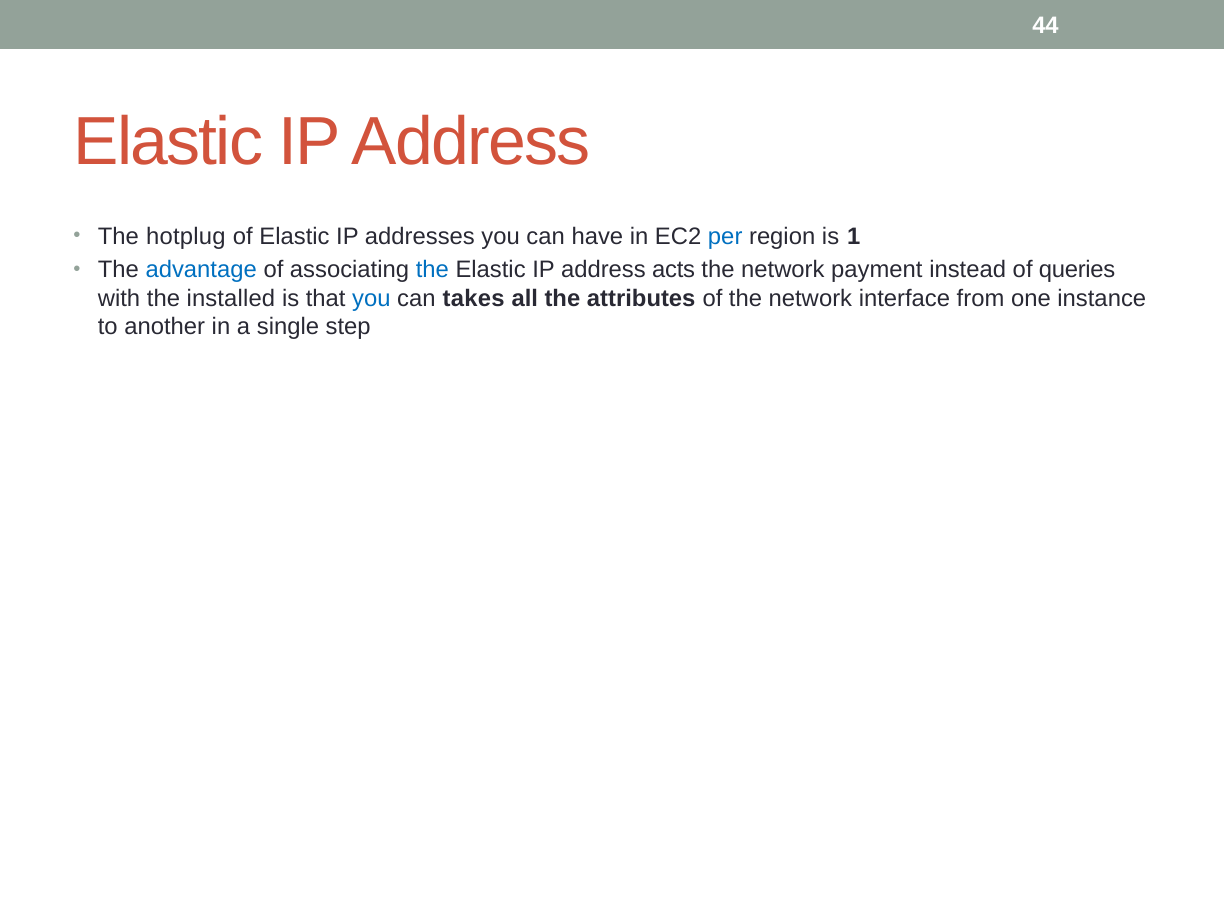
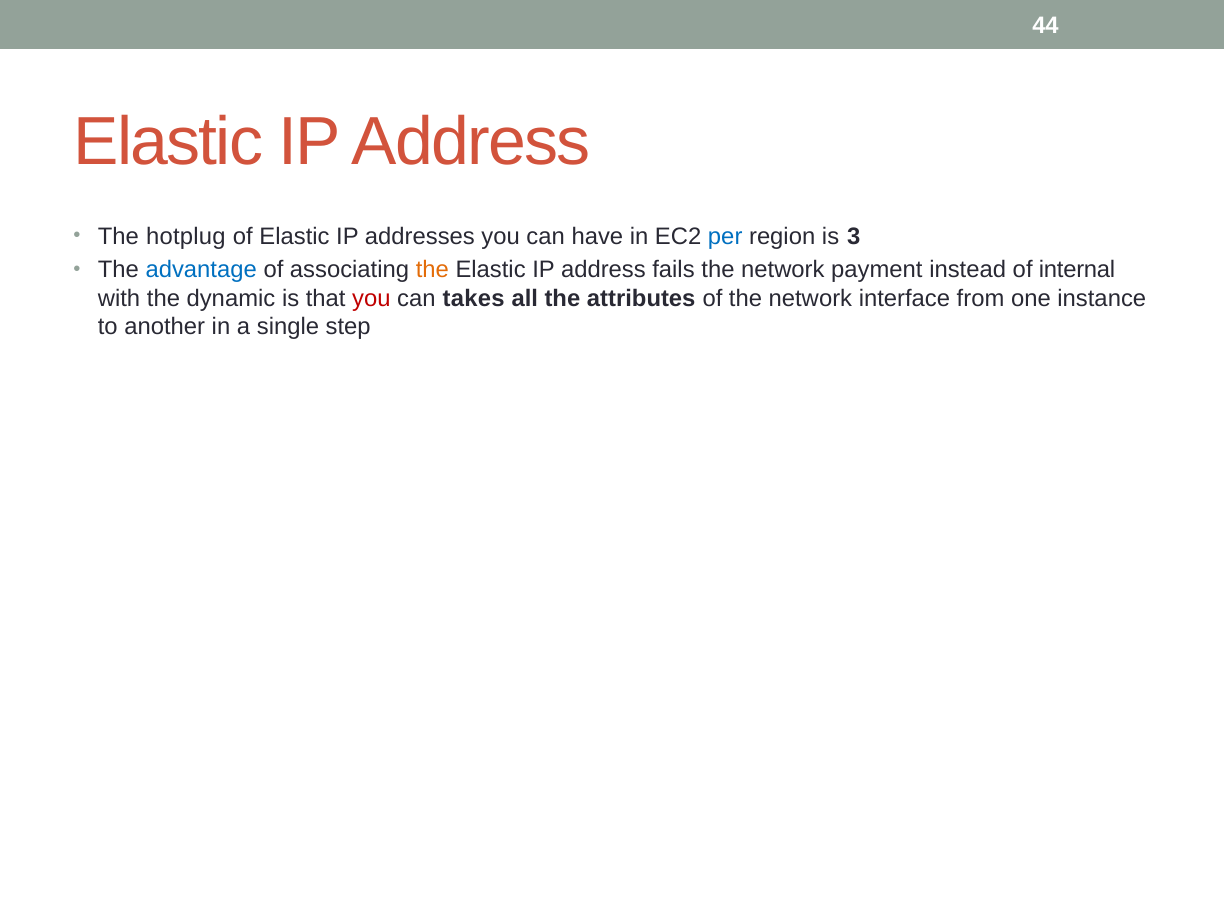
1: 1 -> 3
the at (432, 270) colour: blue -> orange
acts: acts -> fails
queries: queries -> internal
installed: installed -> dynamic
you at (371, 298) colour: blue -> red
